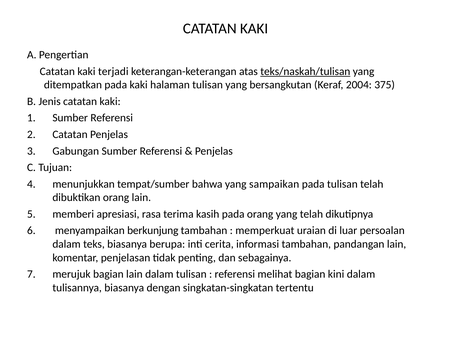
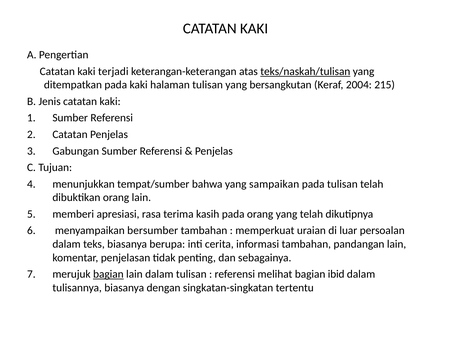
375: 375 -> 215
berkunjung: berkunjung -> bersumber
bagian at (108, 274) underline: none -> present
kini: kini -> ibid
